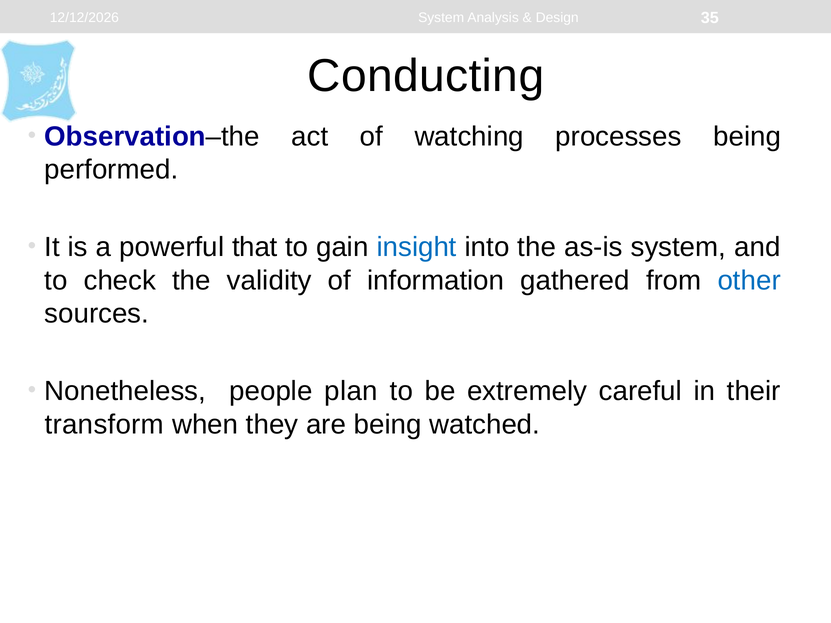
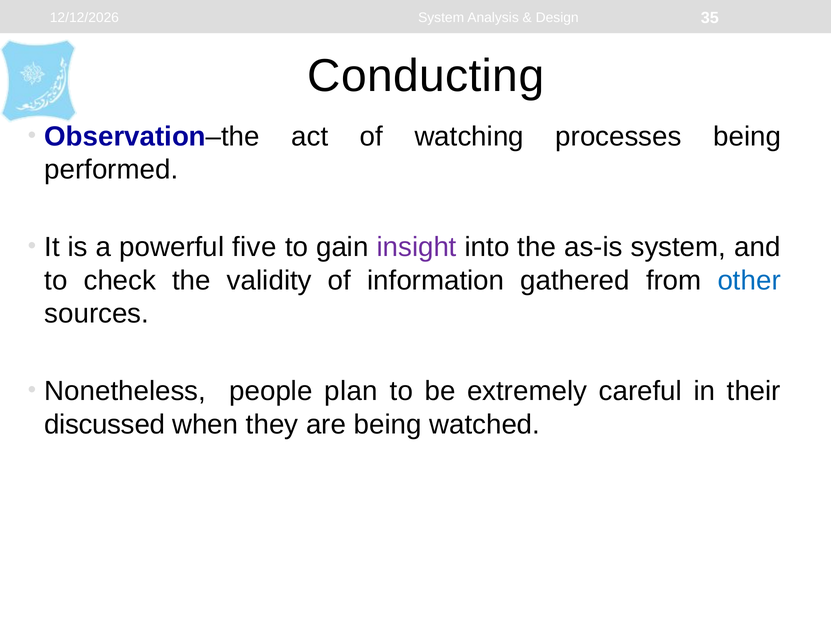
that: that -> five
insight colour: blue -> purple
transform: transform -> discussed
